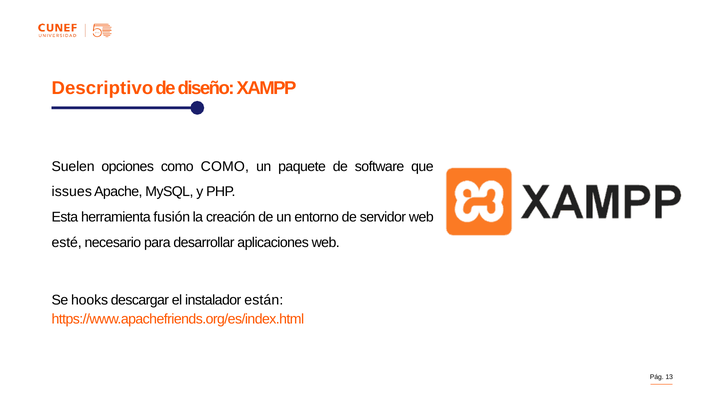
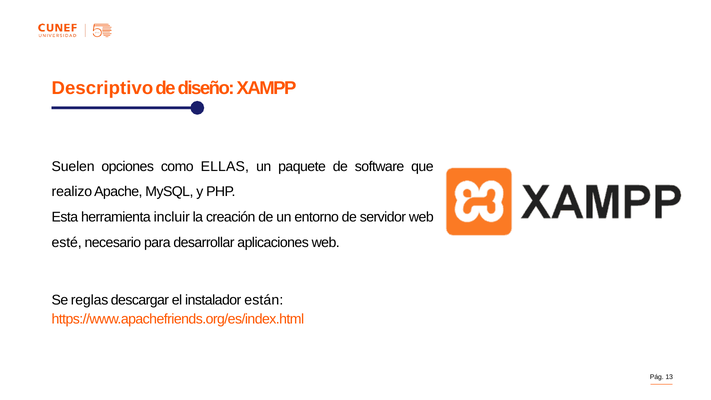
como COMO: COMO -> ELLAS
issues: issues -> realizo
fusión: fusión -> incluir
hooks: hooks -> reglas
